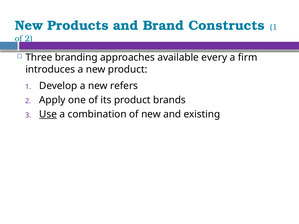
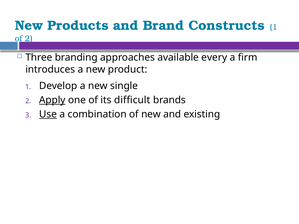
refers: refers -> single
Apply underline: none -> present
its product: product -> difficult
